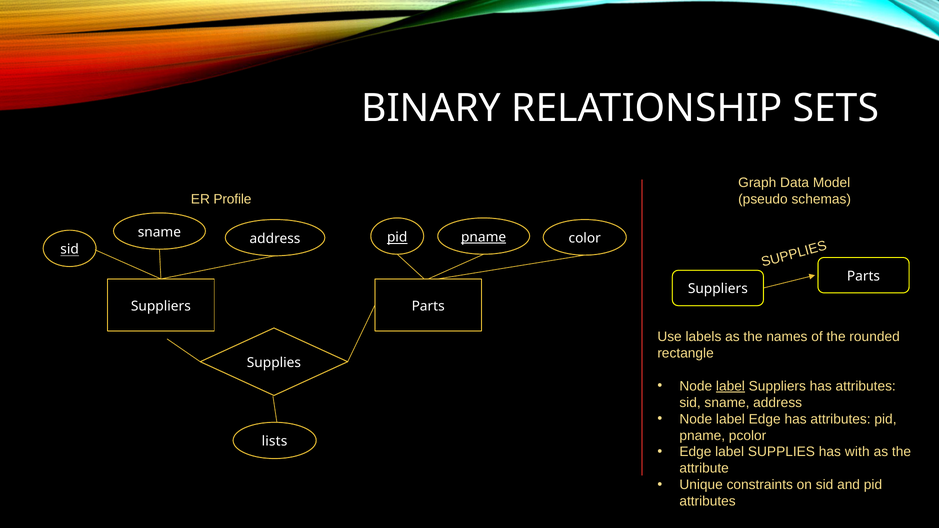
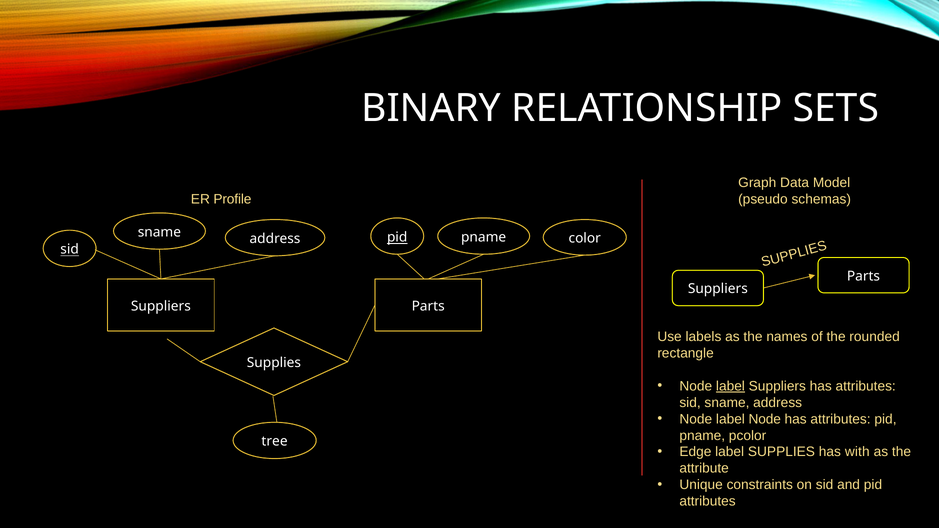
pname at (484, 237) underline: present -> none
label Edge: Edge -> Node
lists: lists -> tree
